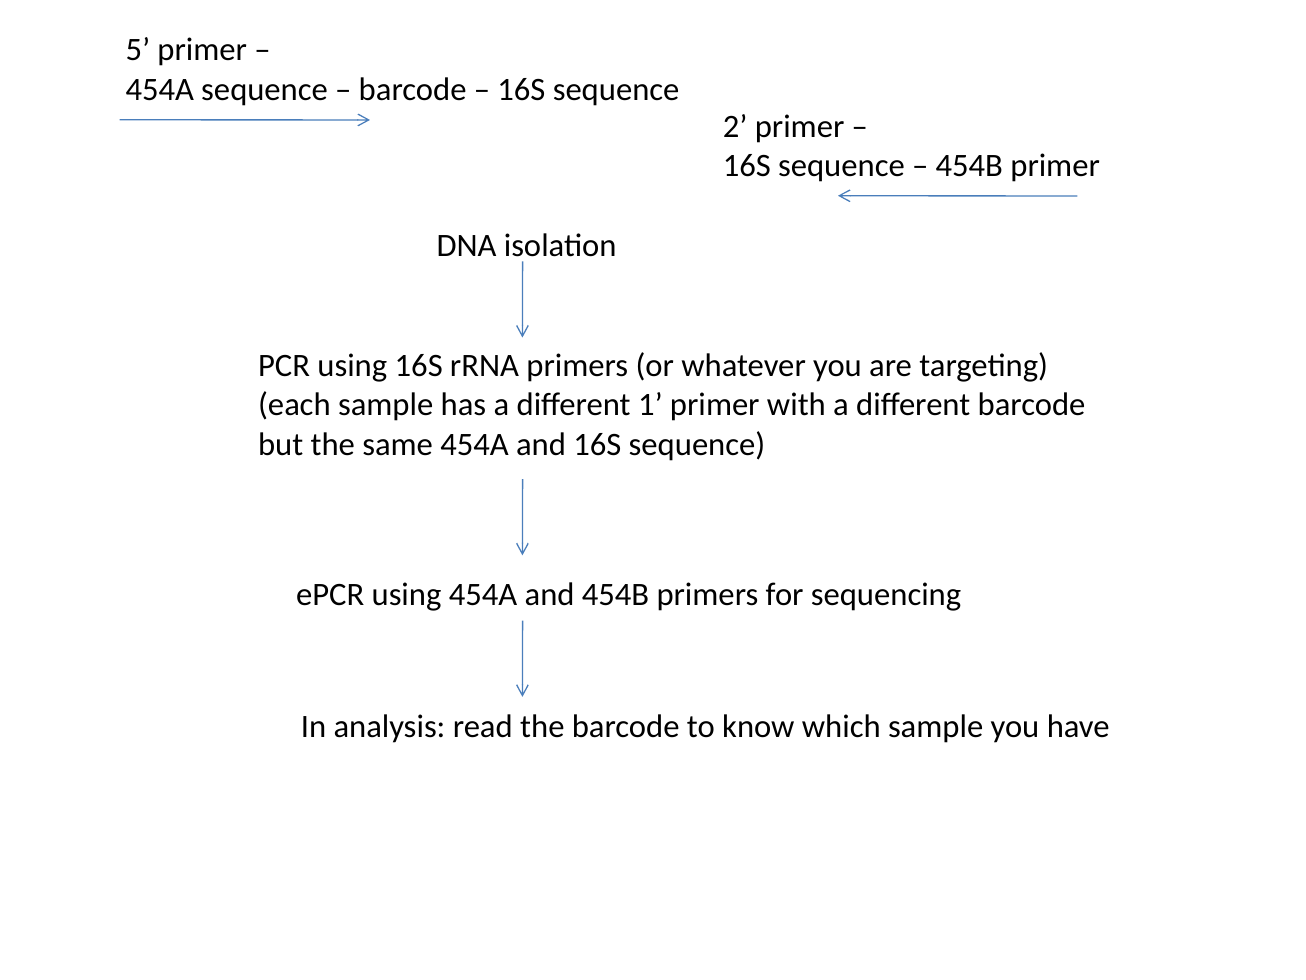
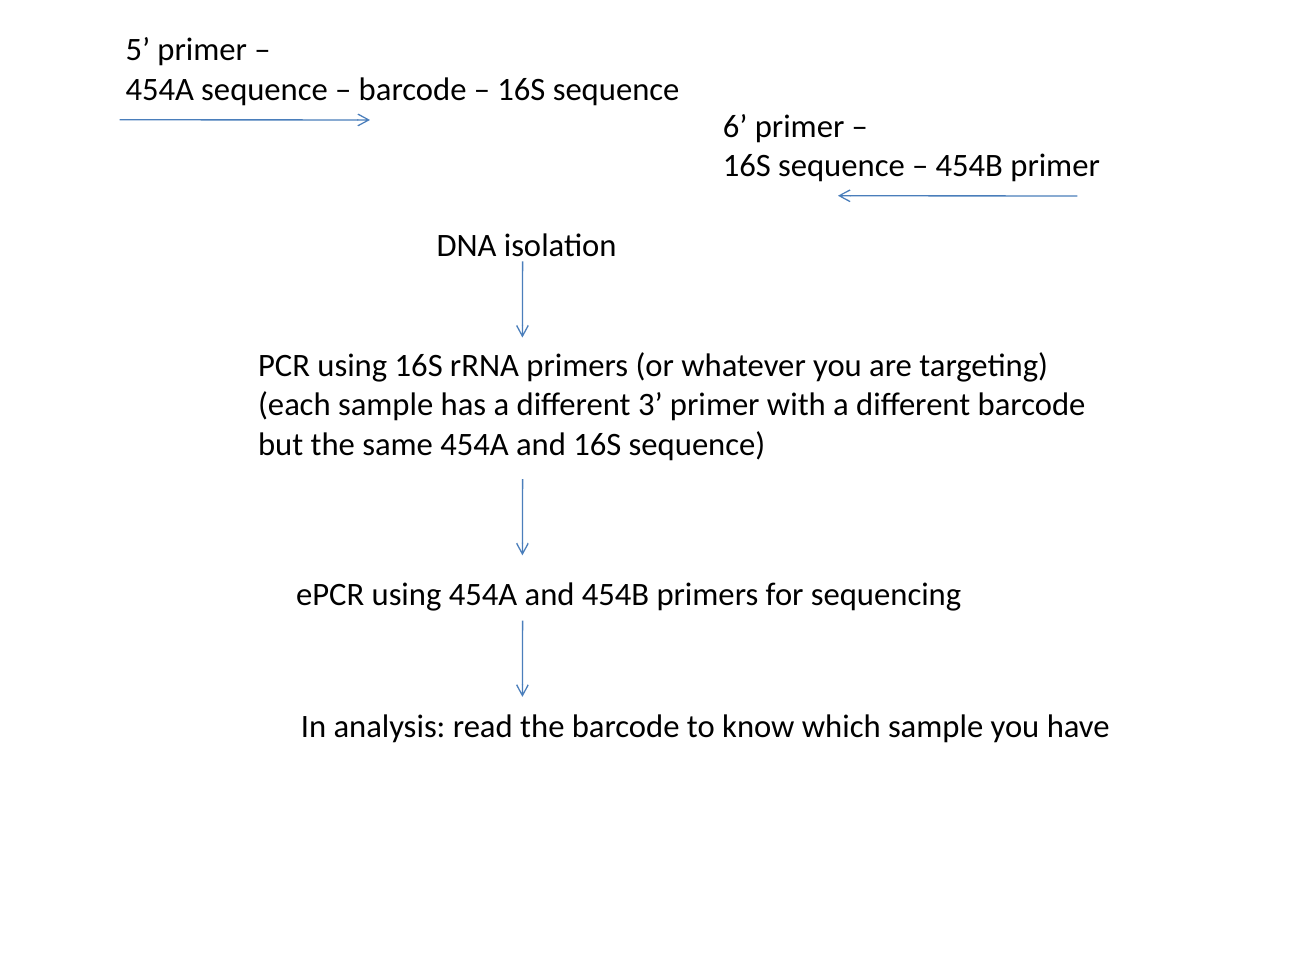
2: 2 -> 6
1: 1 -> 3
